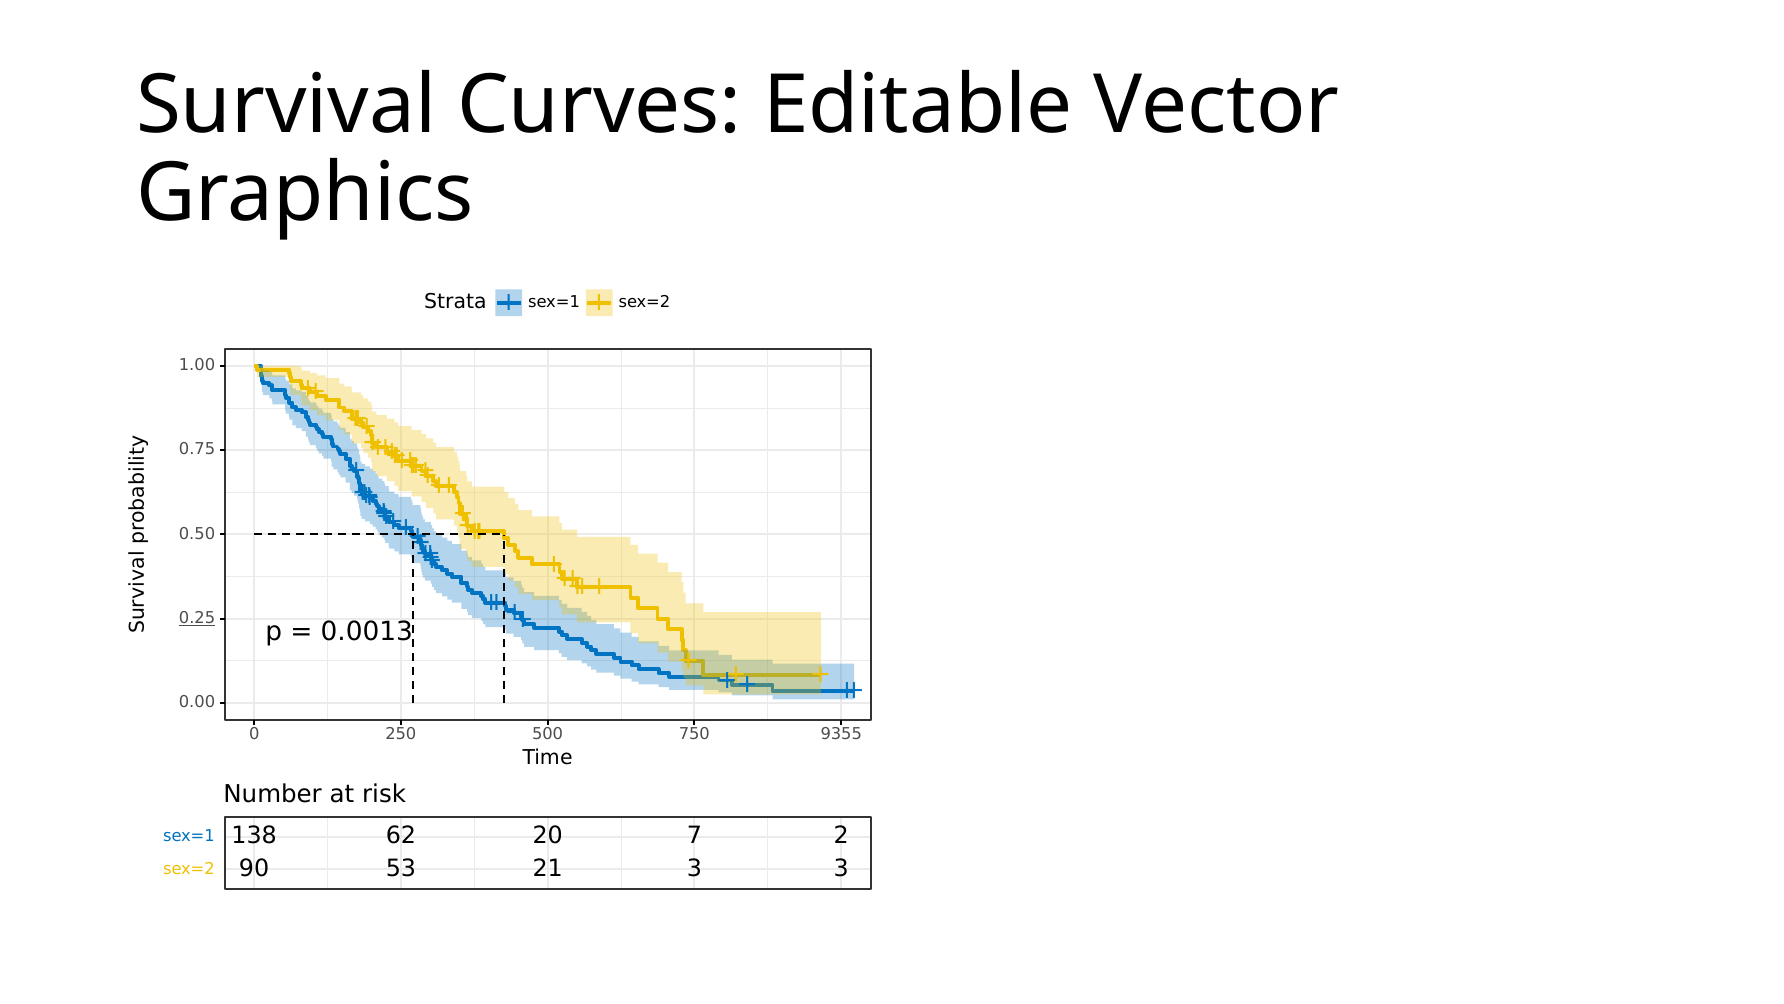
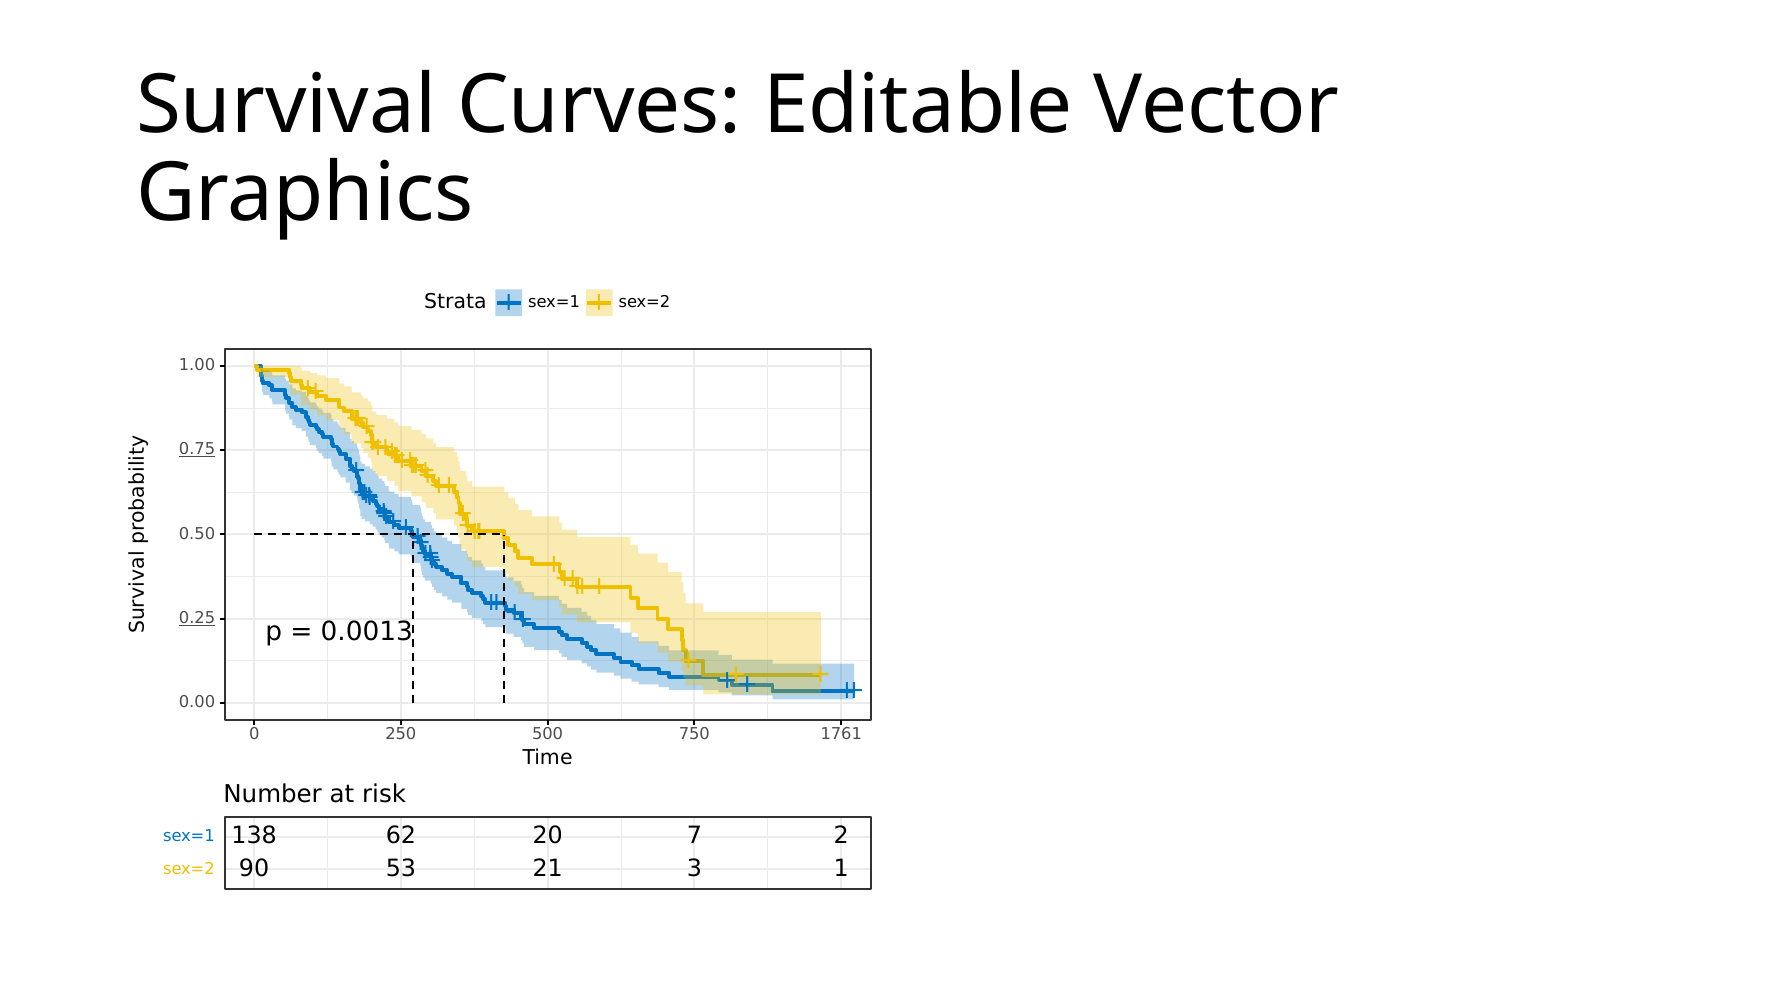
0.75 underline: none -> present
9355: 9355 -> 1761
3 3: 3 -> 1
